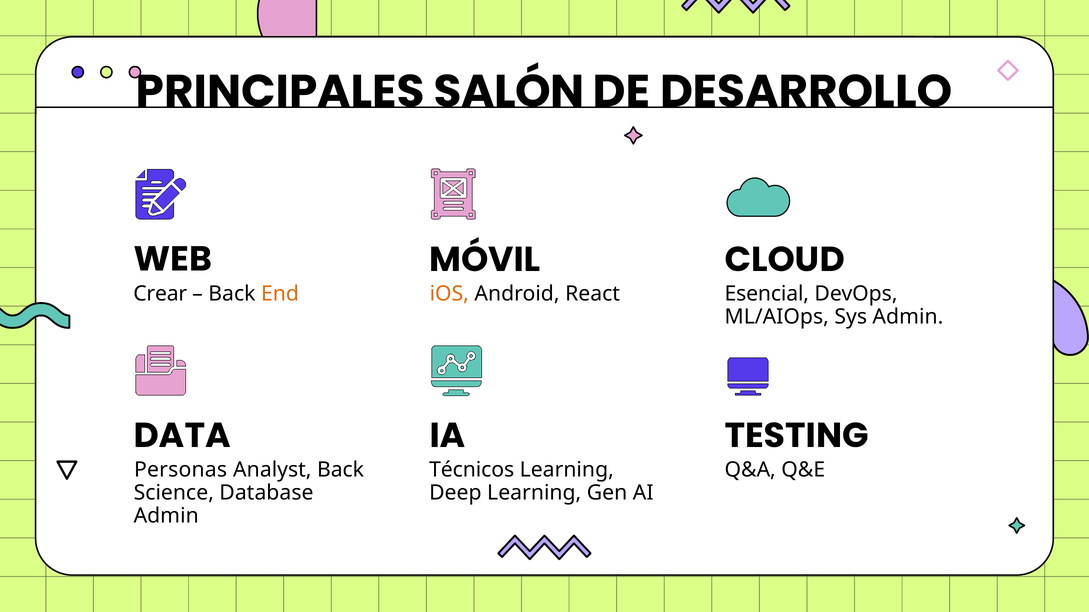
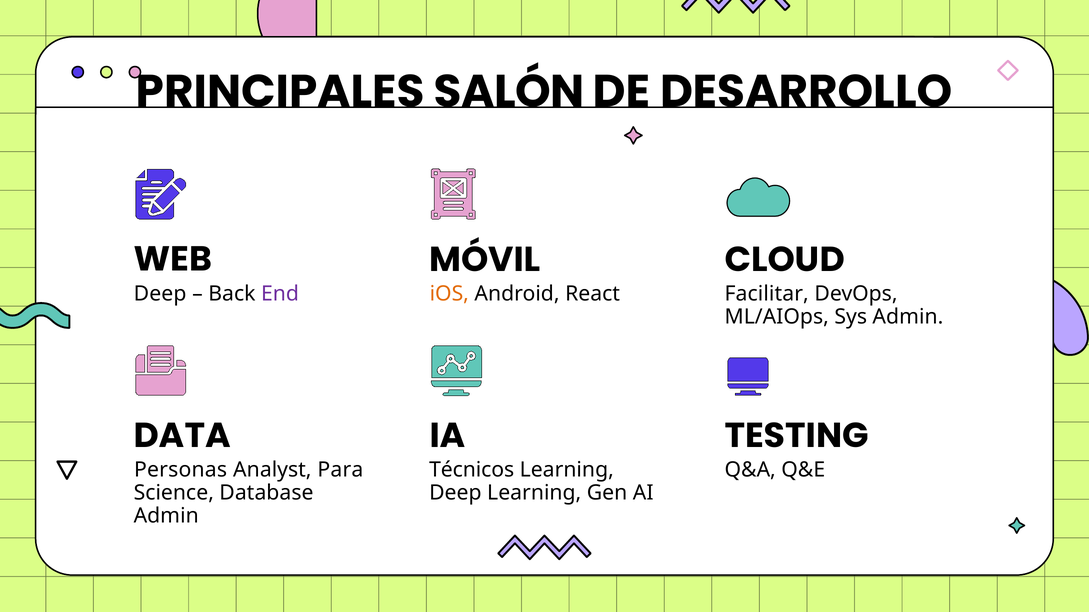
Crear at (160, 294): Crear -> Deep
End colour: orange -> purple
Esencial: Esencial -> Facilitar
Analyst Back: Back -> Para
